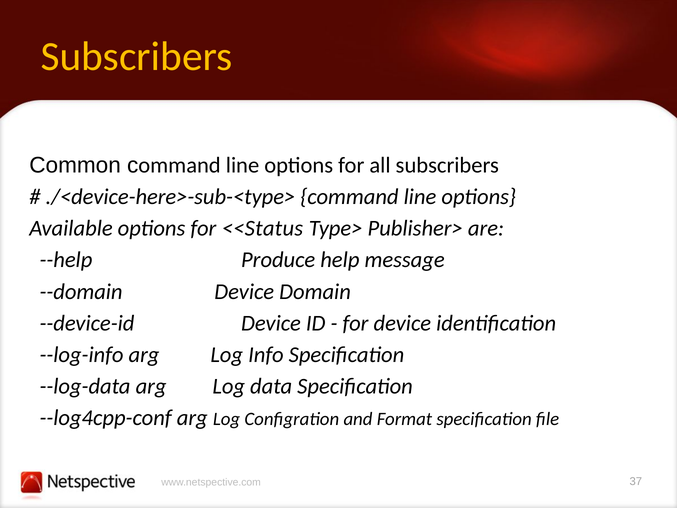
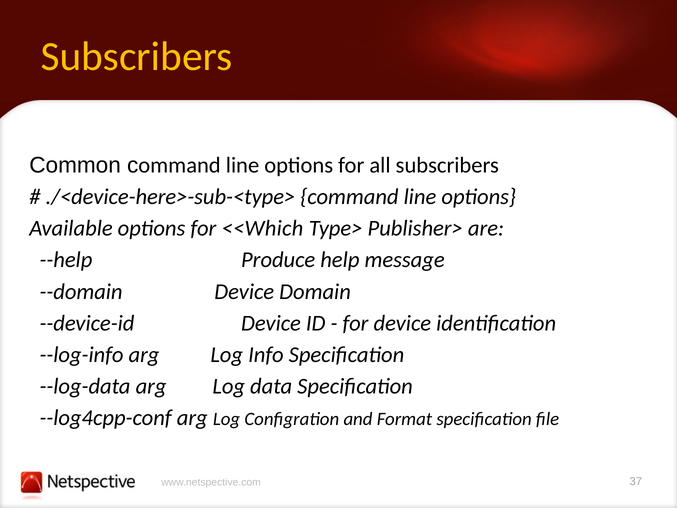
<<Status: <<Status -> <<Which
